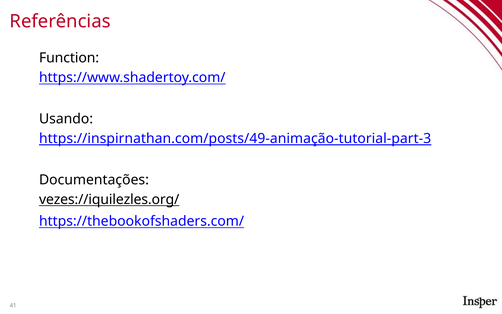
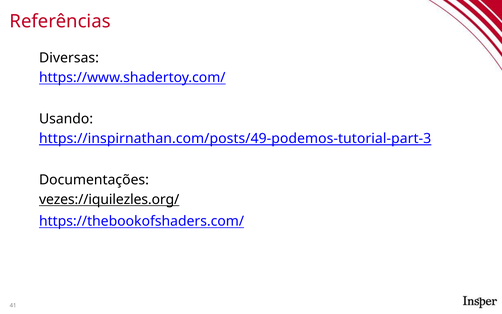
Function: Function -> Diversas
https://inspirnathan.com/posts/49-animação-tutorial-part-3: https://inspirnathan.com/posts/49-animação-tutorial-part-3 -> https://inspirnathan.com/posts/49-podemos-tutorial-part-3
